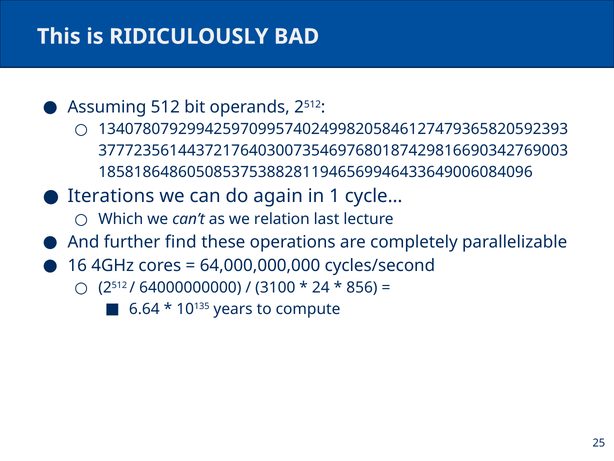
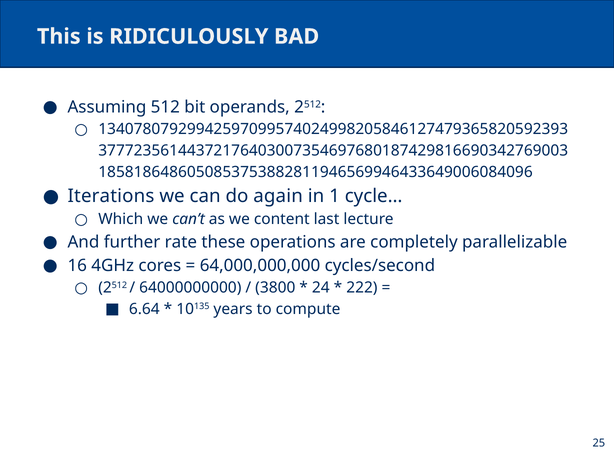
relation: relation -> content
find: find -> rate
3100: 3100 -> 3800
856: 856 -> 222
